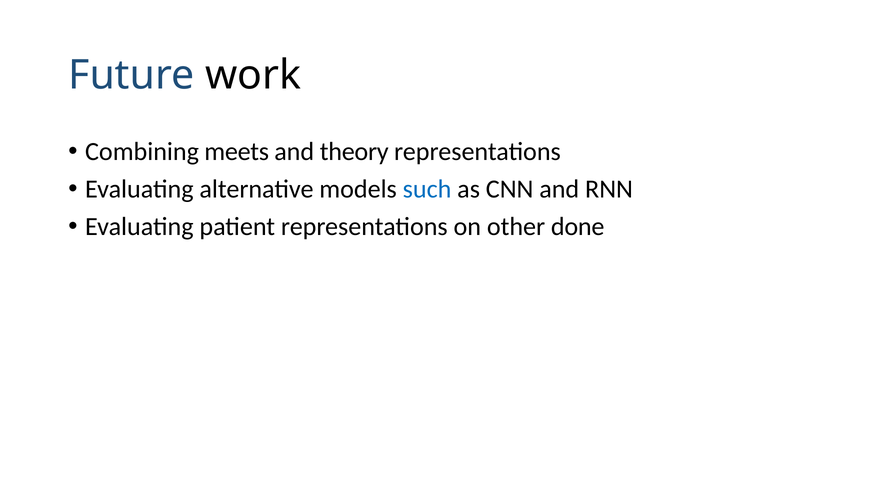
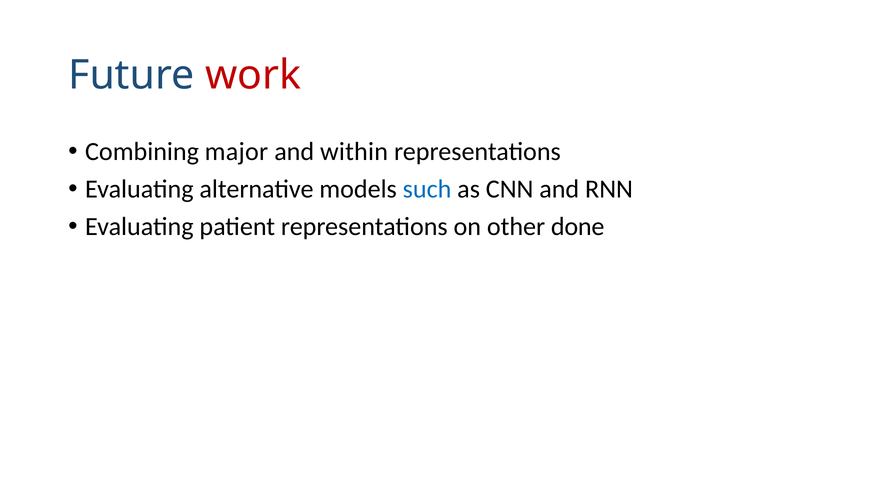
work colour: black -> red
meets: meets -> major
theory: theory -> within
